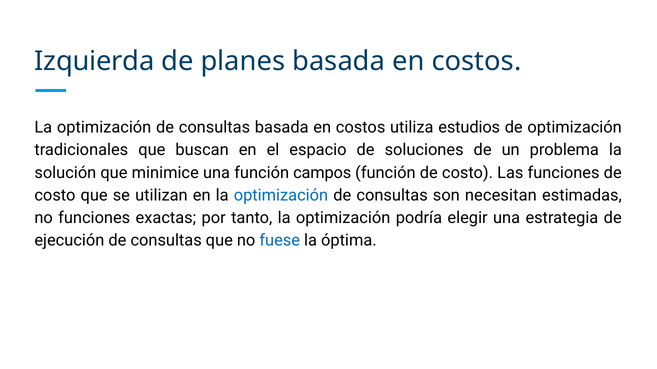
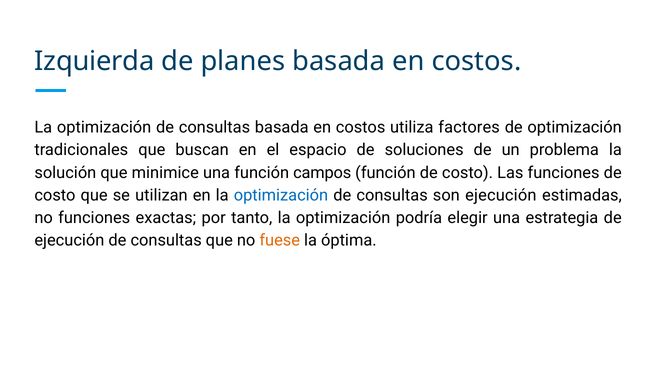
estudios: estudios -> factores
son necesitan: necesitan -> ejecución
fuese colour: blue -> orange
